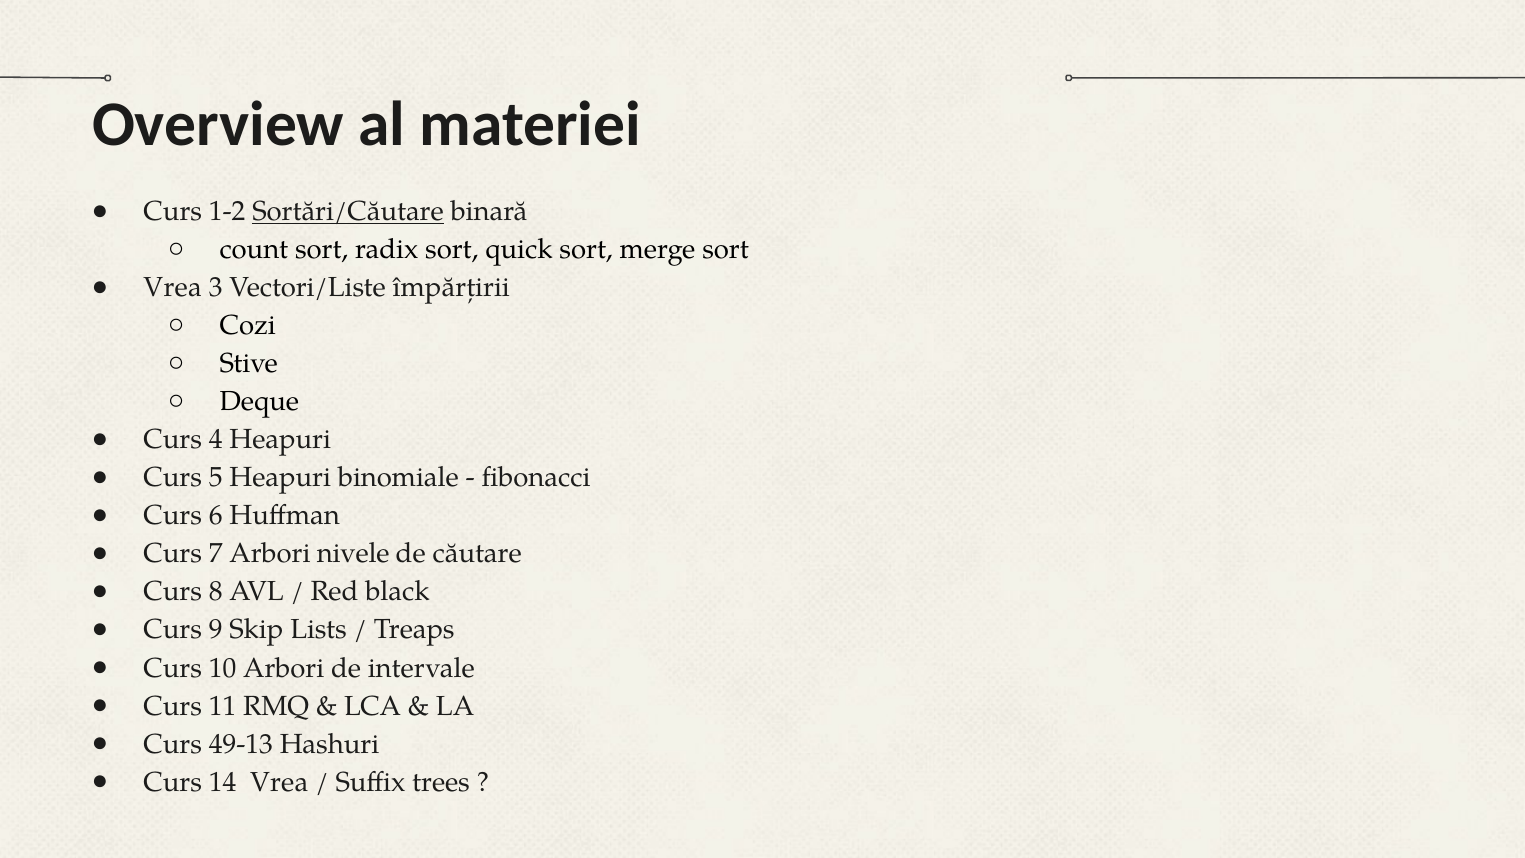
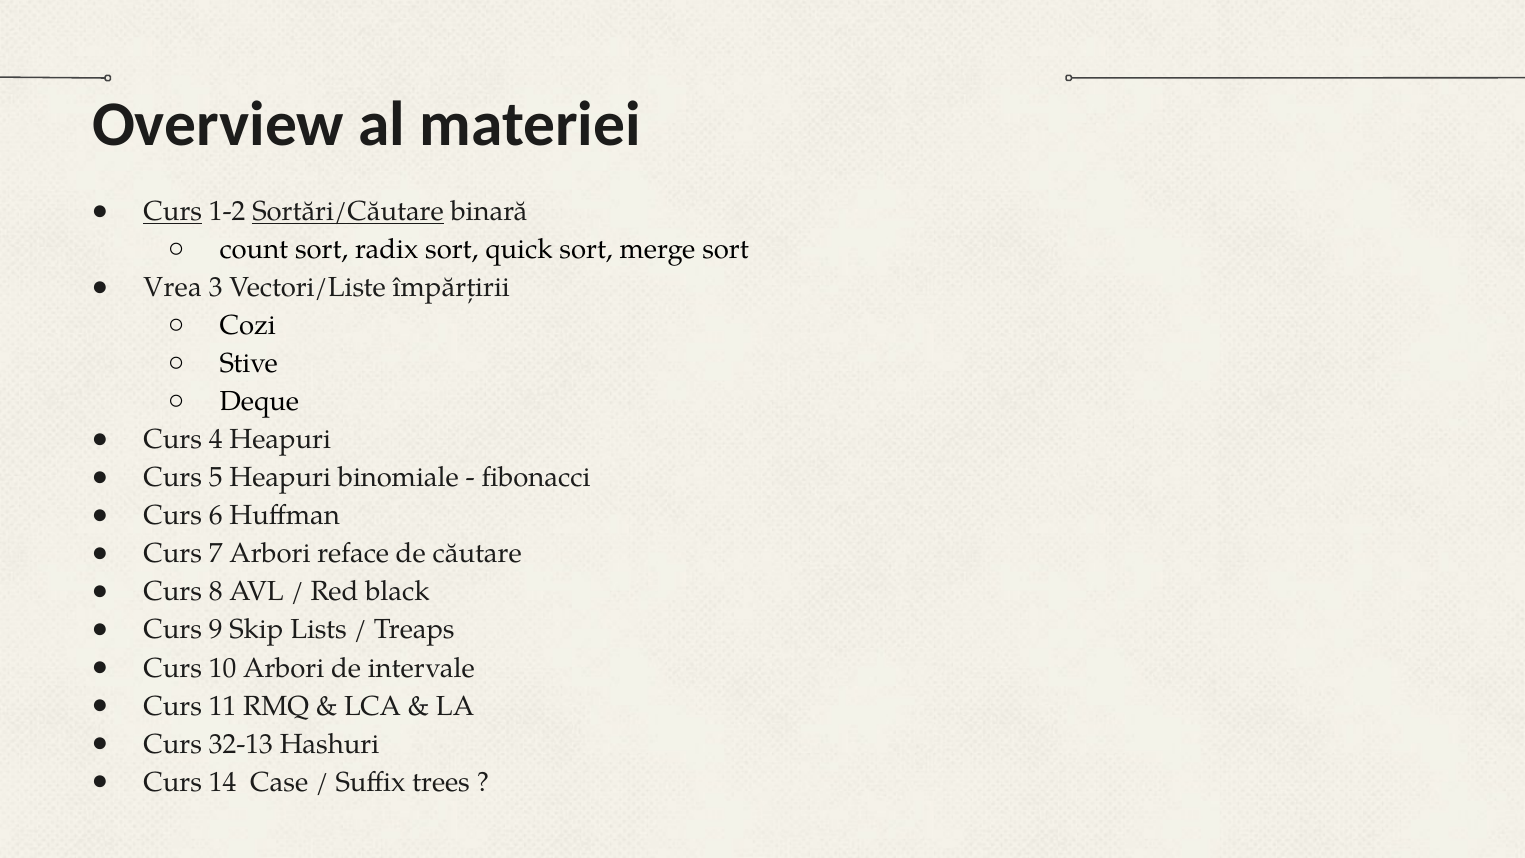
Curs at (173, 212) underline: none -> present
nivele: nivele -> reface
49-13: 49-13 -> 32-13
14 Vrea: Vrea -> Case
